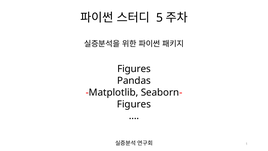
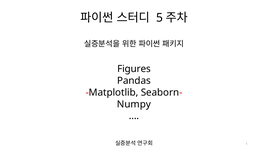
Figures at (134, 104): Figures -> Numpy
